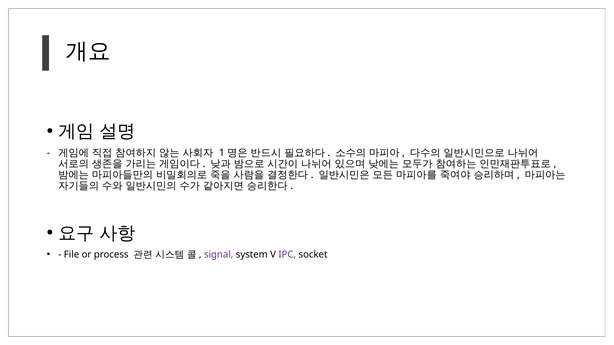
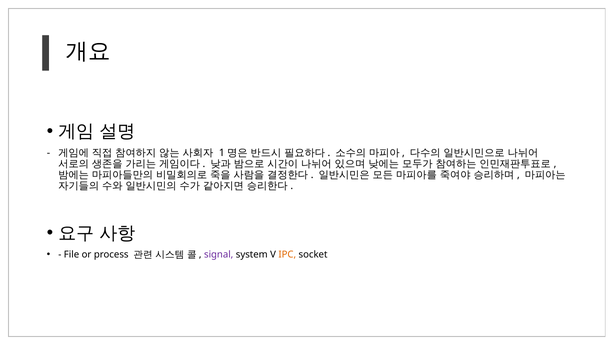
IPC colour: purple -> orange
